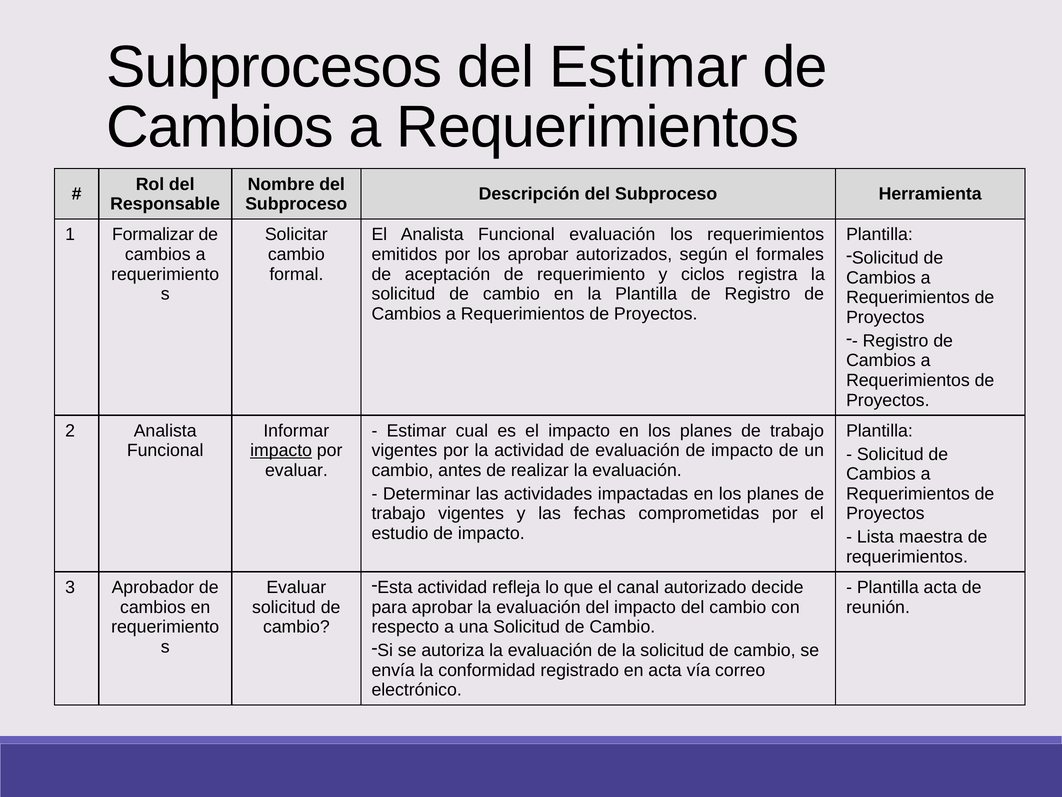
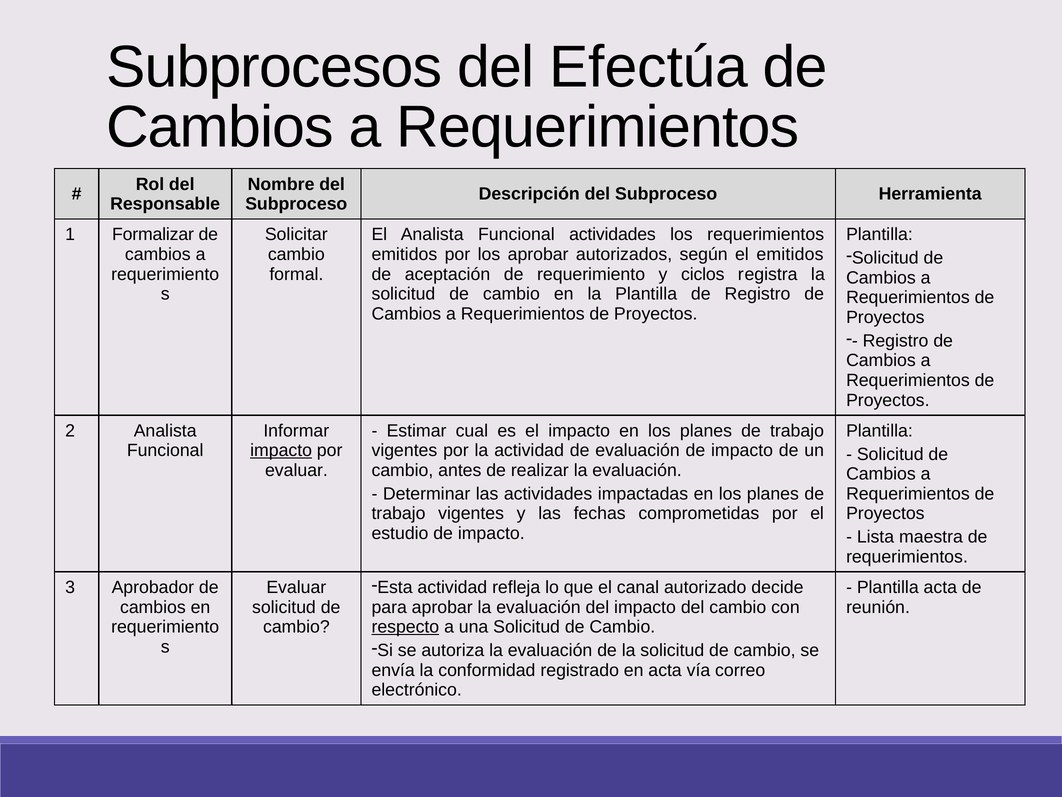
del Estimar: Estimar -> Efectúa
Funcional evaluación: evaluación -> actividades
el formales: formales -> emitidos
respecto underline: none -> present
